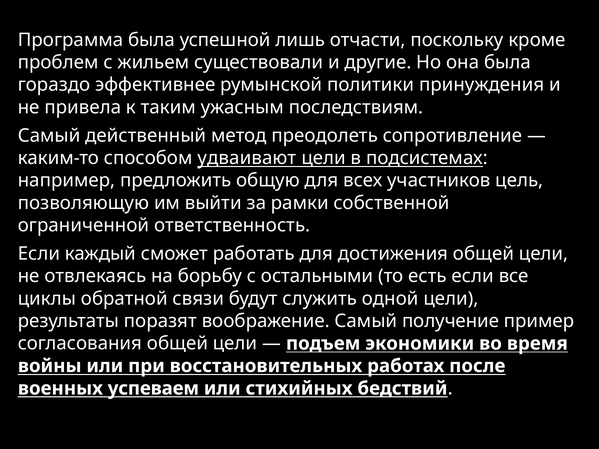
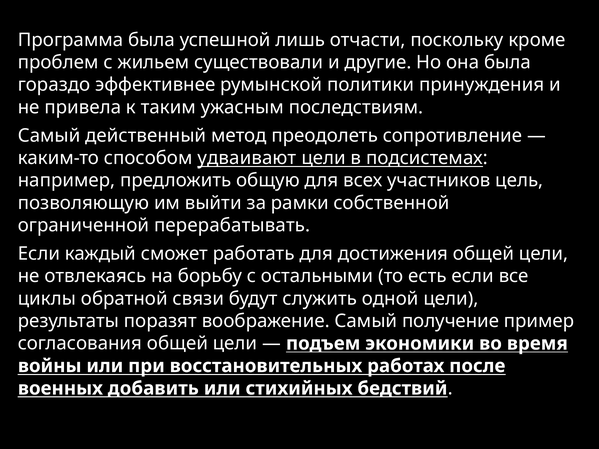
ответственность: ответственность -> перерабатывать
успеваем: успеваем -> добавить
